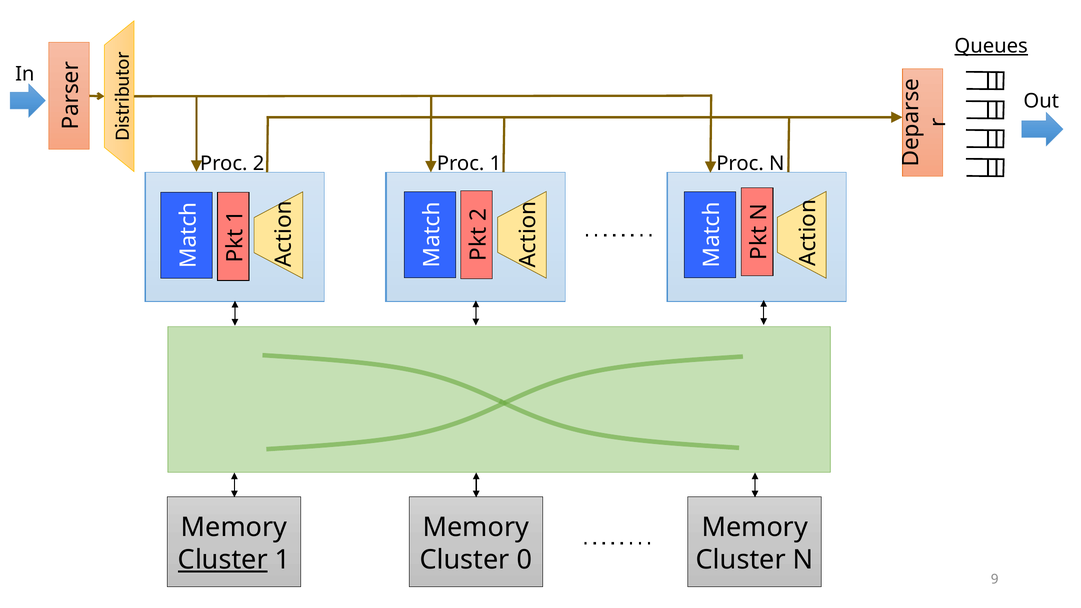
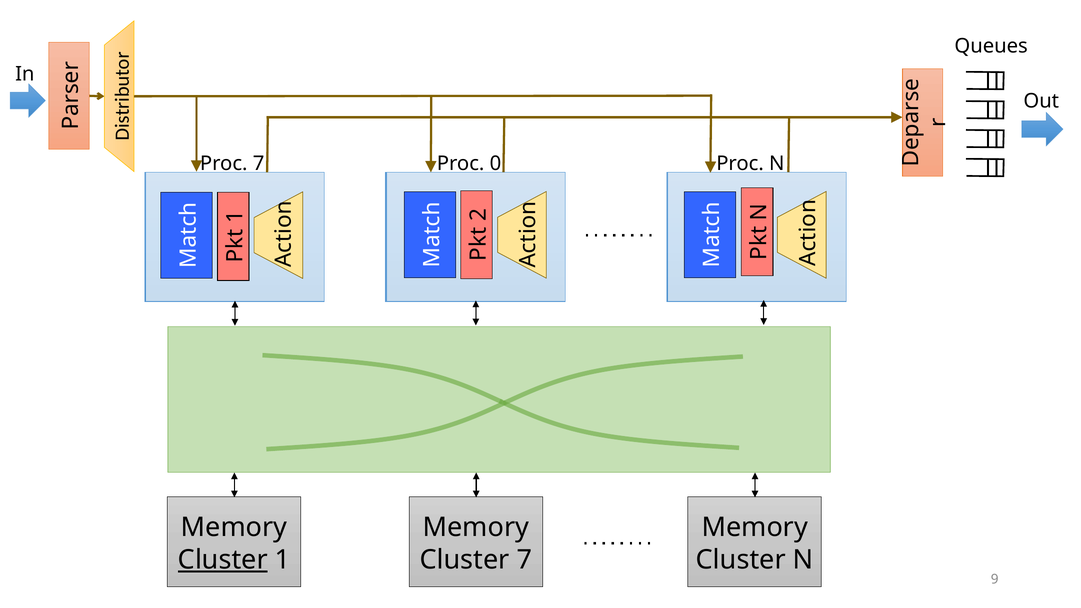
Queues underline: present -> none
Proc 2: 2 -> 7
Proc 1: 1 -> 0
Cluster 0: 0 -> 7
